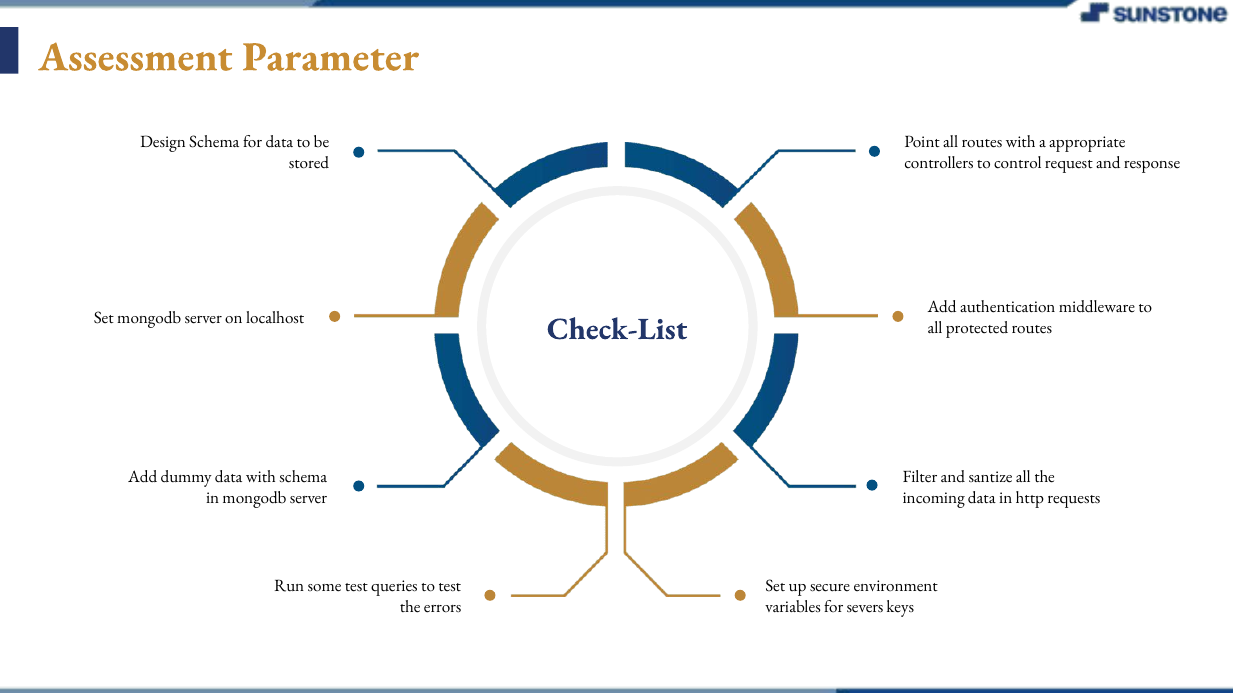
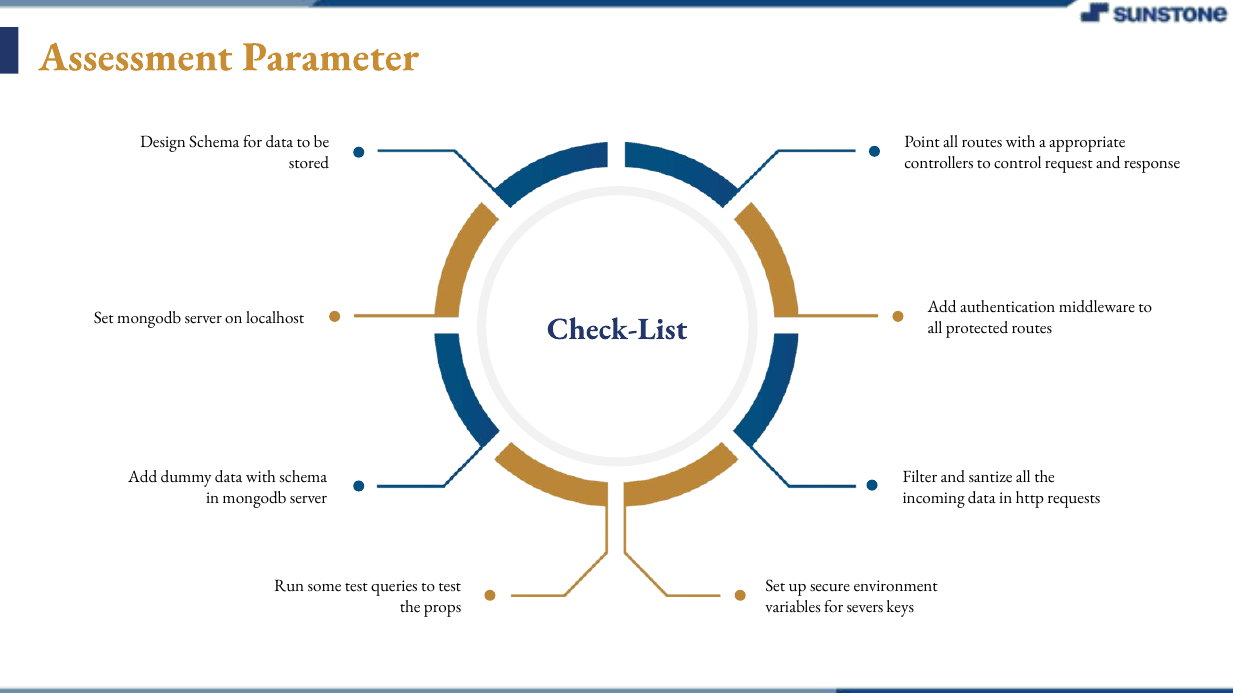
errors: errors -> props
